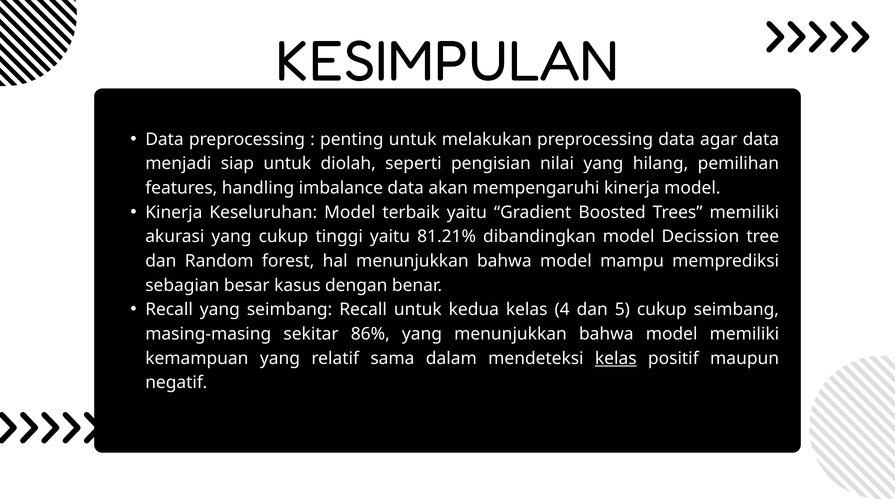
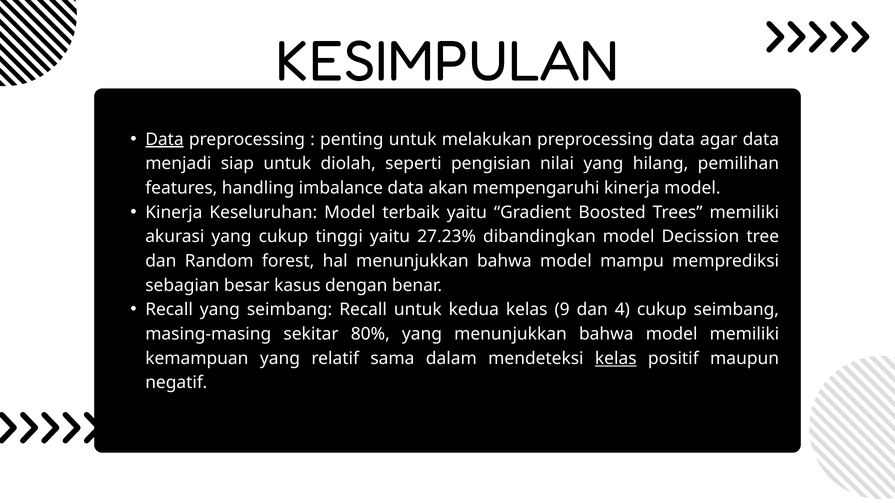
Data at (165, 139) underline: none -> present
81.21%: 81.21% -> 27.23%
4: 4 -> 9
5: 5 -> 4
86%: 86% -> 80%
